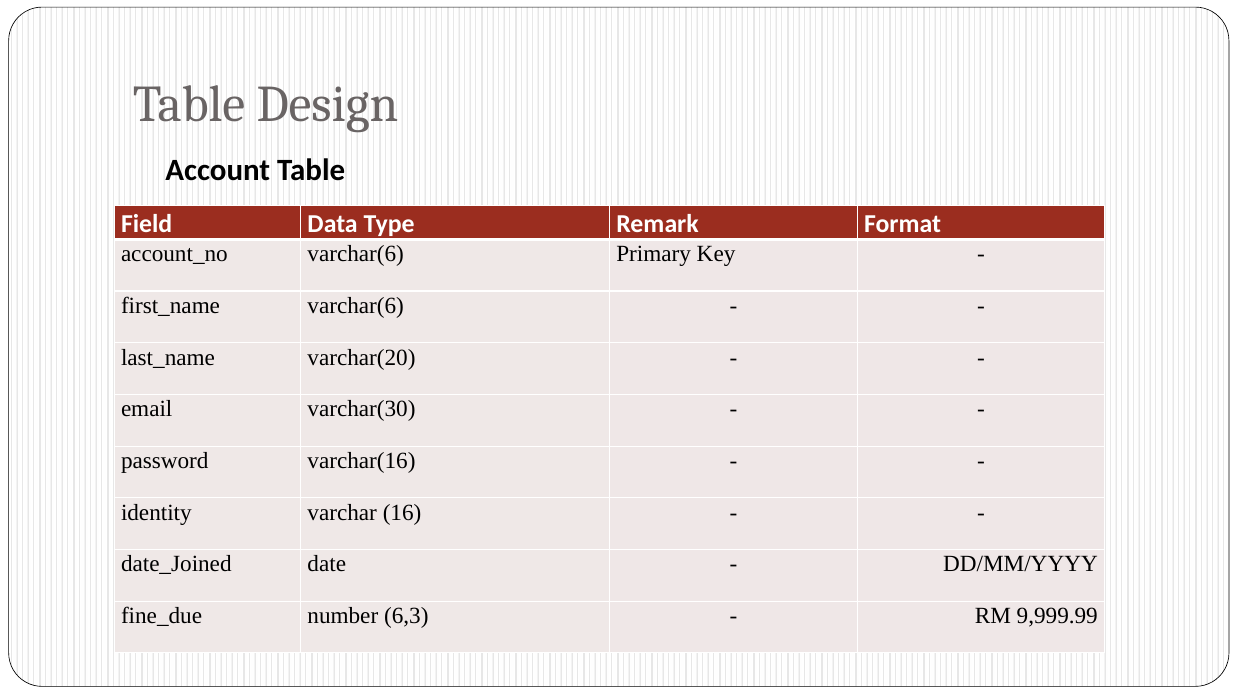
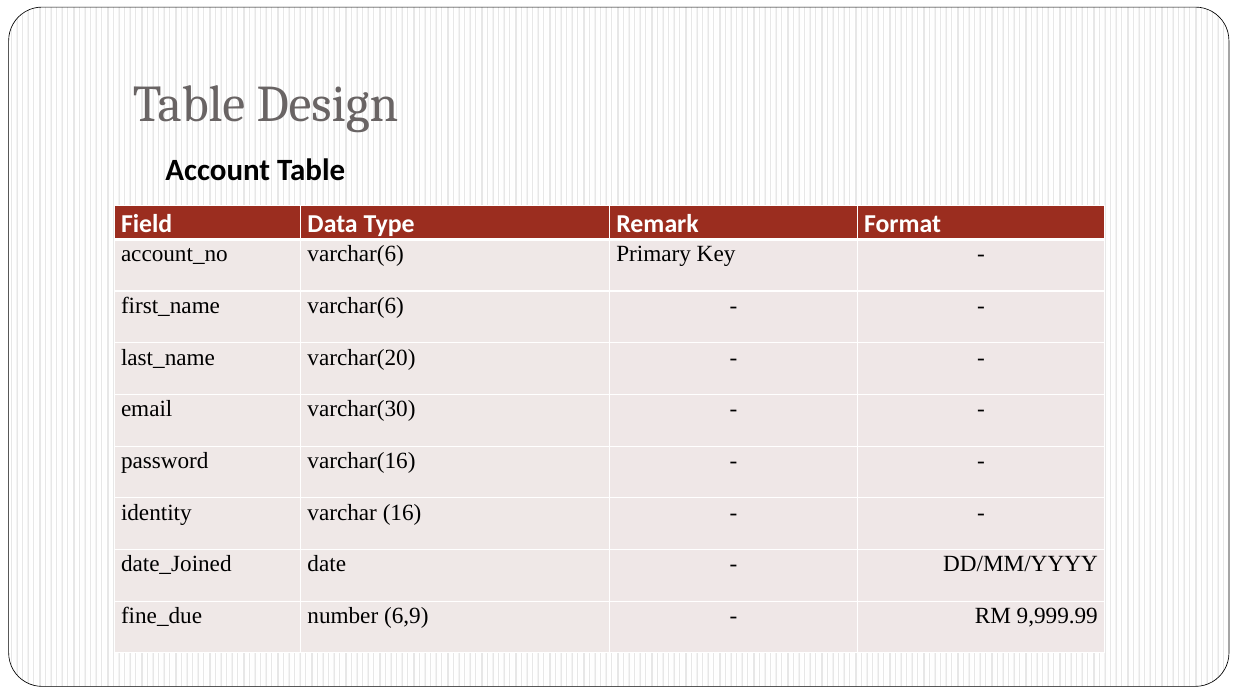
6,3: 6,3 -> 6,9
